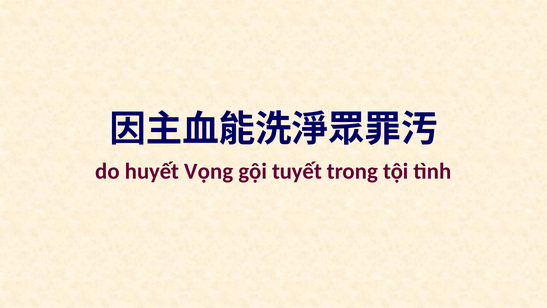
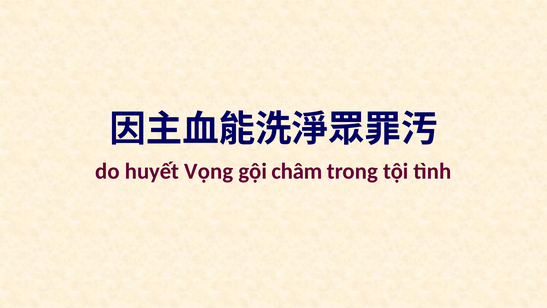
tuyết: tuyết -> châm
